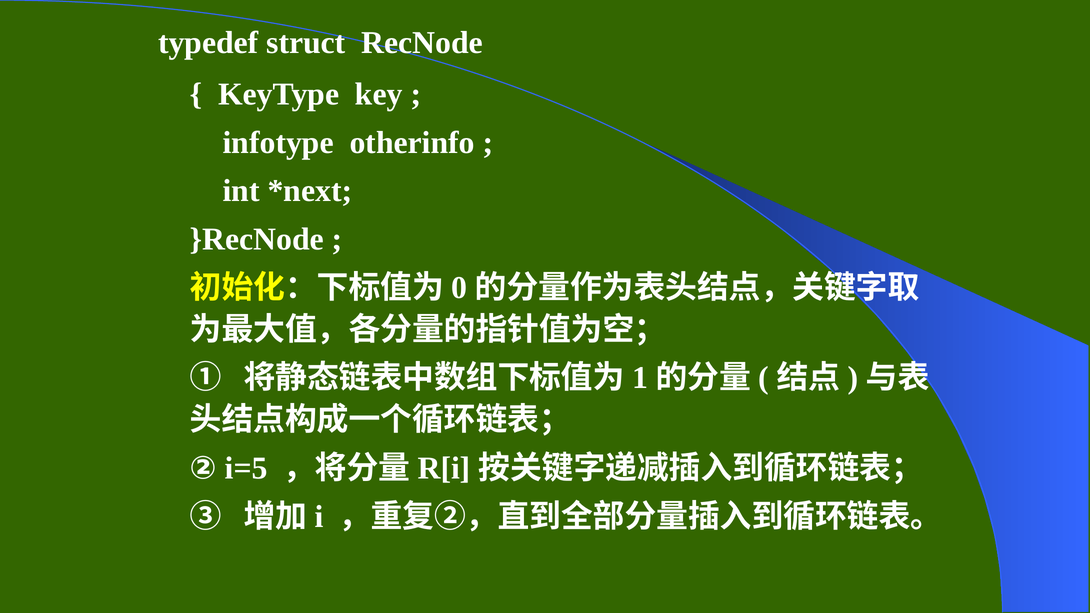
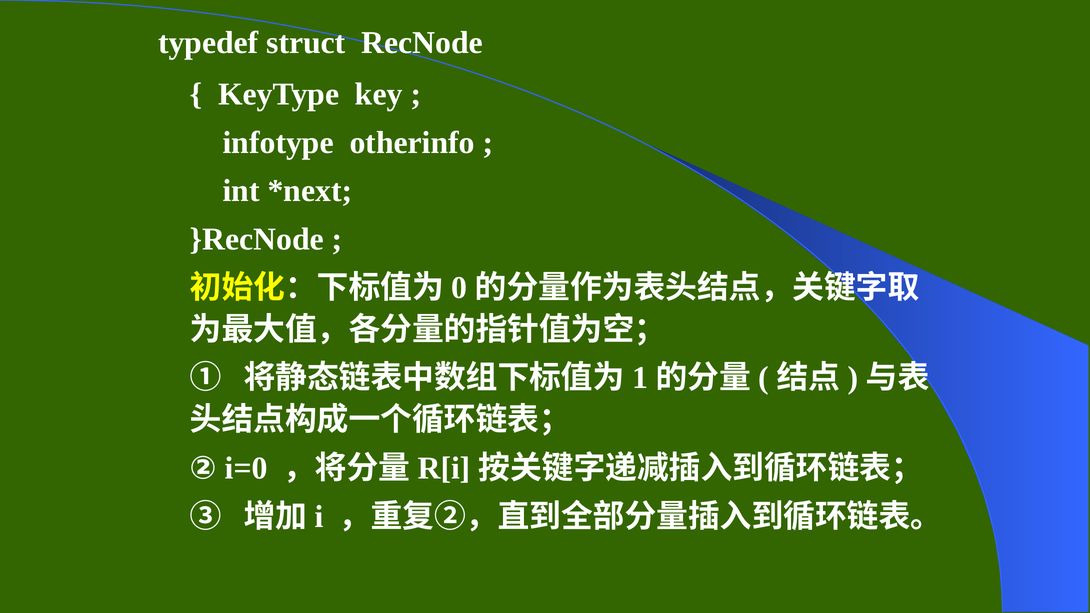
i=5: i=5 -> i=0
